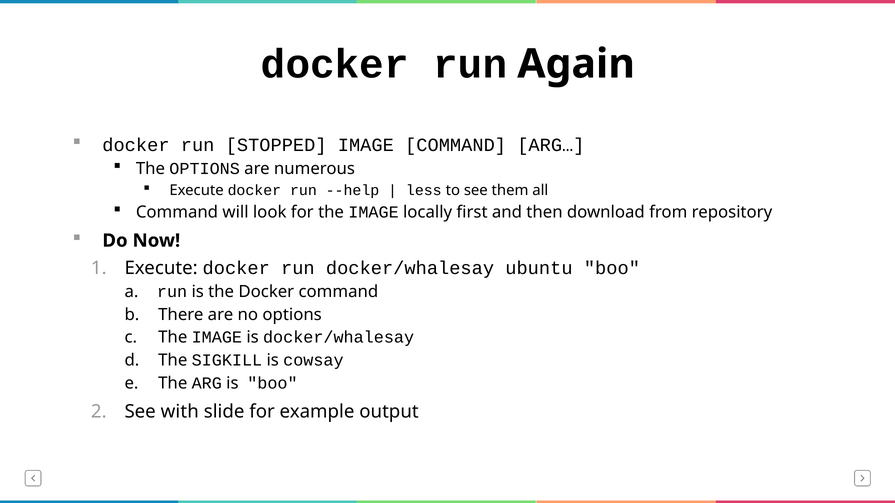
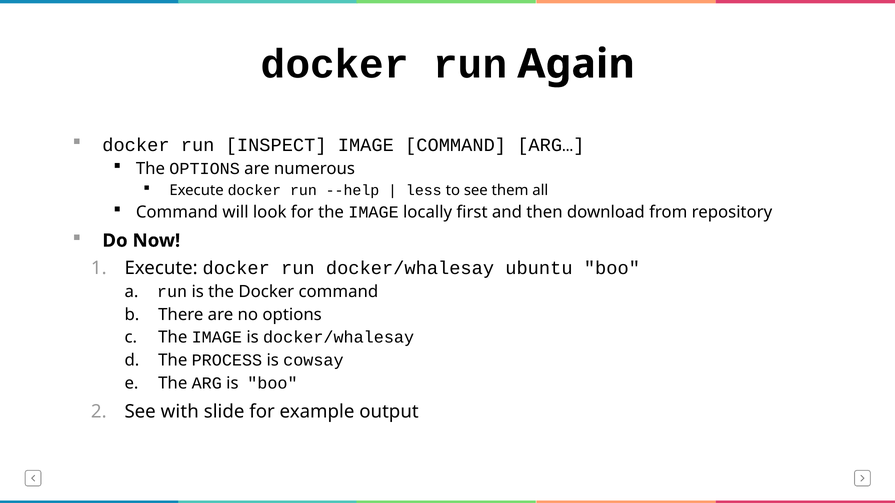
STOPPED: STOPPED -> INSPECT
SIGKILL: SIGKILL -> PROCESS
